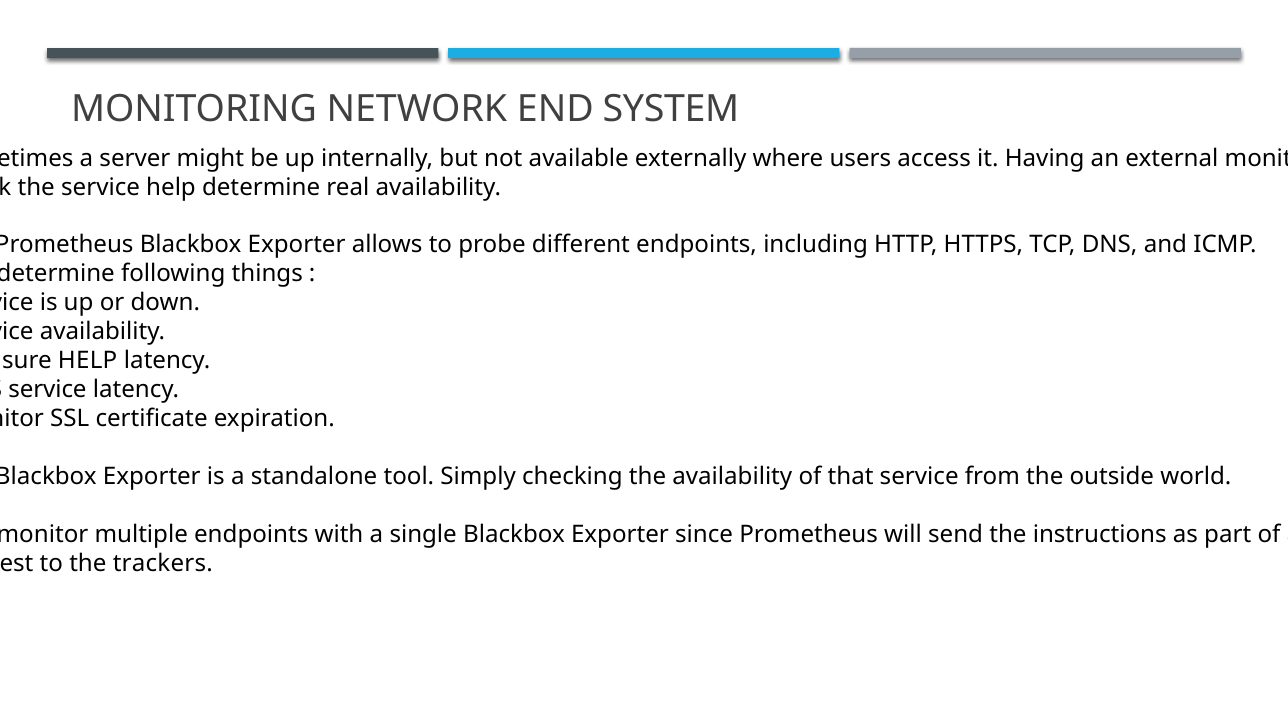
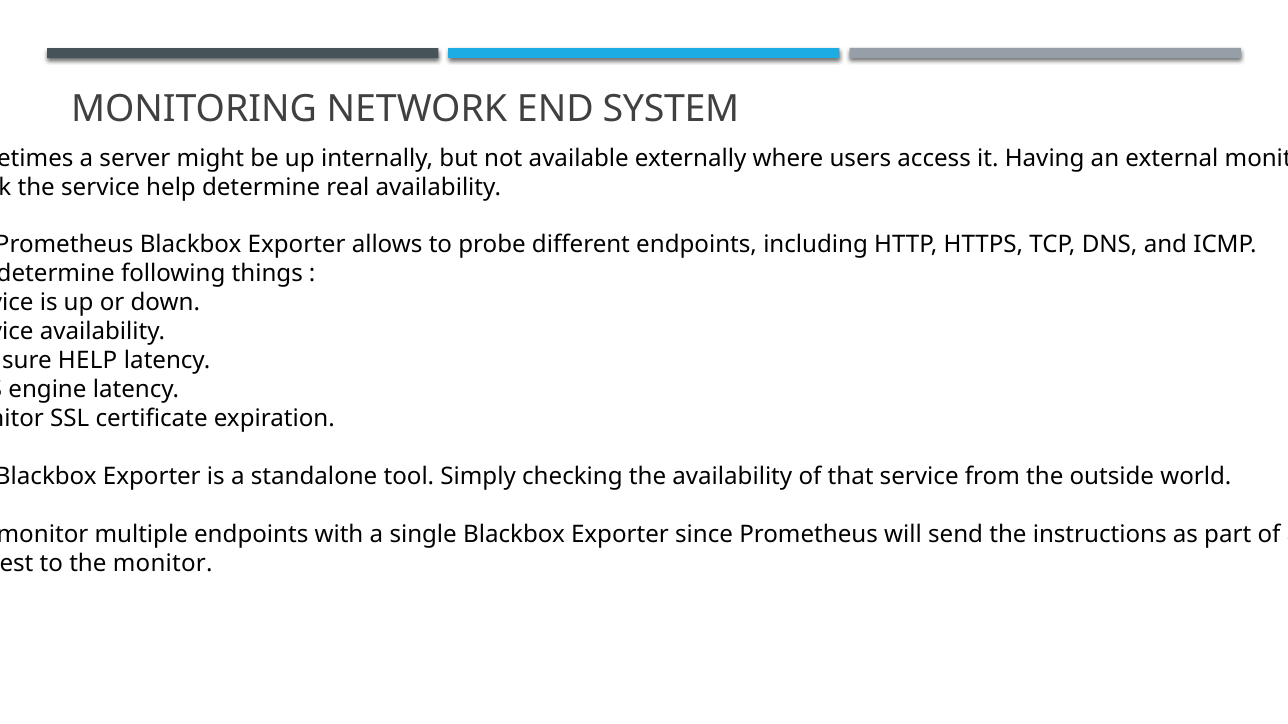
service at (48, 390): service -> engine
the trackers: trackers -> monitor
